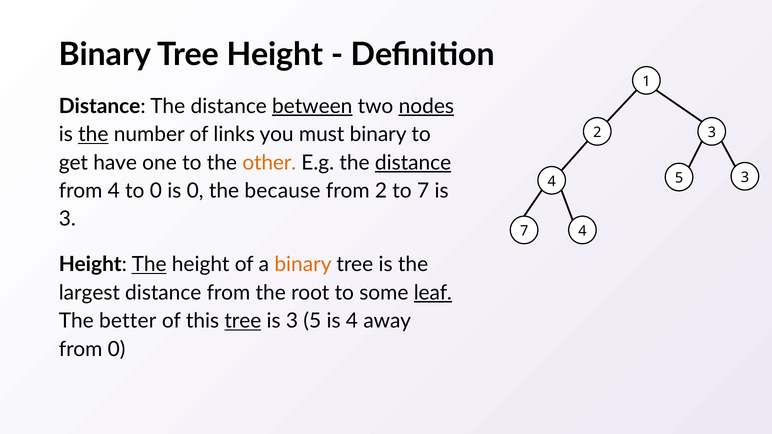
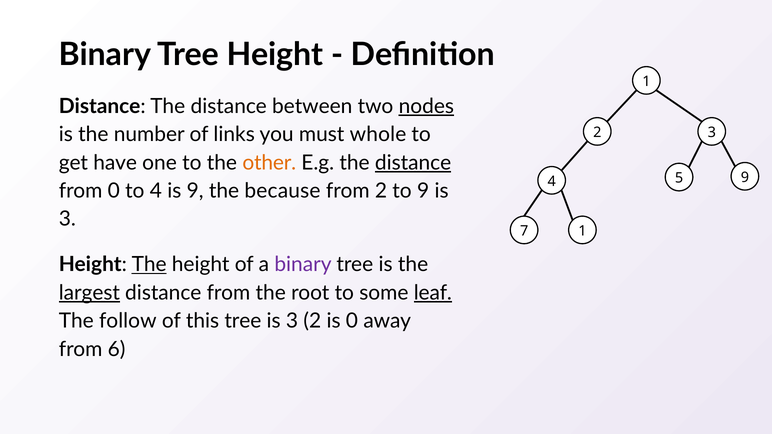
between underline: present -> none
the at (93, 135) underline: present -> none
must binary: binary -> whole
5 3: 3 -> 9
from 4: 4 -> 0
to 0: 0 -> 4
is 0: 0 -> 9
to 7: 7 -> 9
7 4: 4 -> 1
binary at (303, 265) colour: orange -> purple
largest underline: none -> present
better: better -> follow
tree at (243, 321) underline: present -> none
3 5: 5 -> 2
is 4: 4 -> 0
from 0: 0 -> 6
